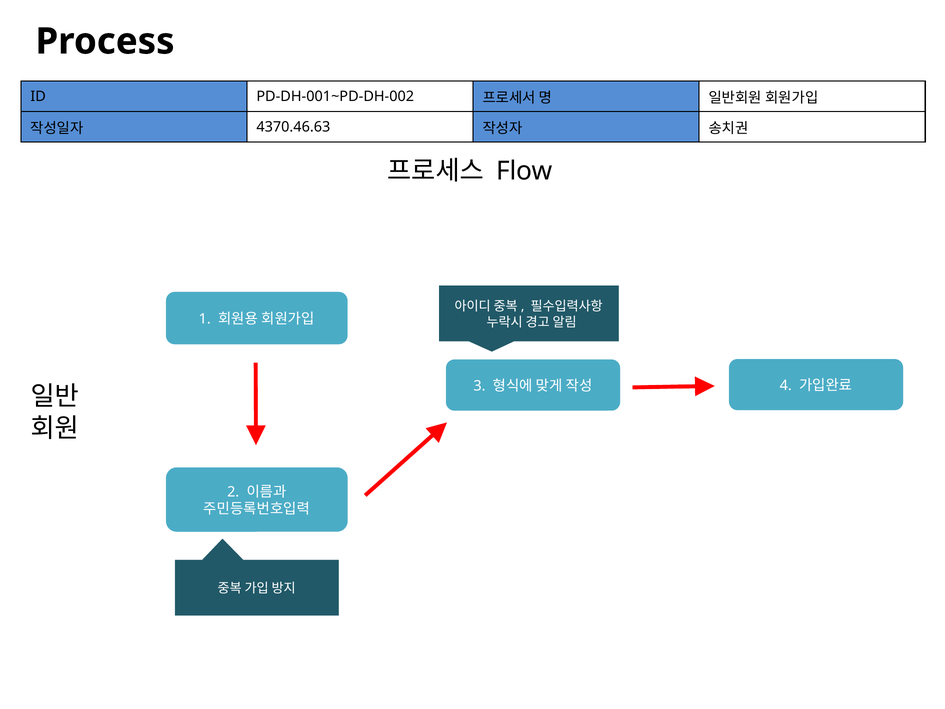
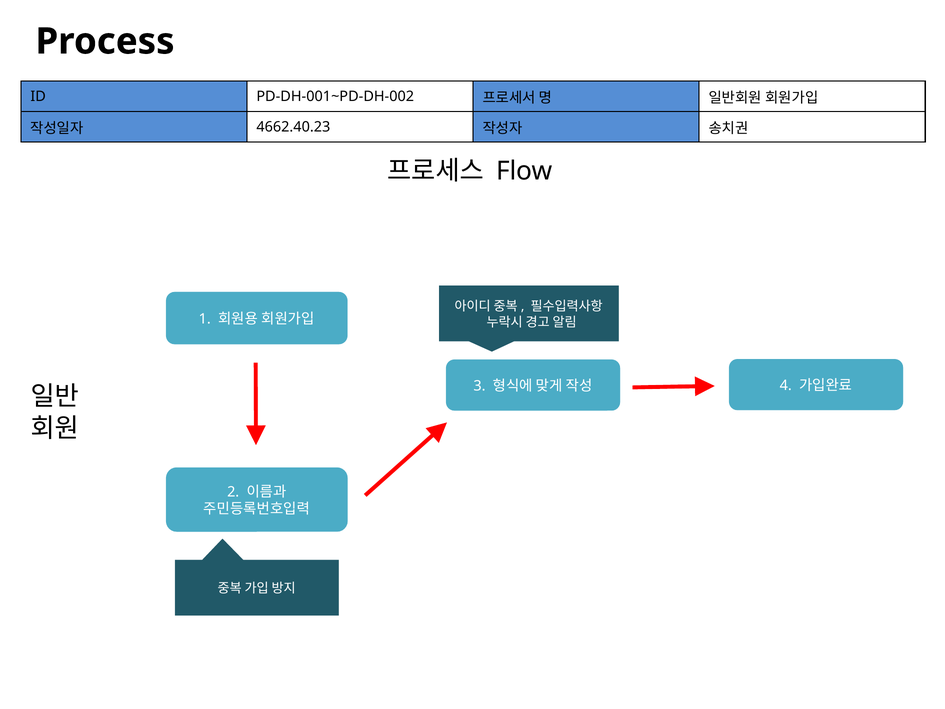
4370.46.63: 4370.46.63 -> 4662.40.23
